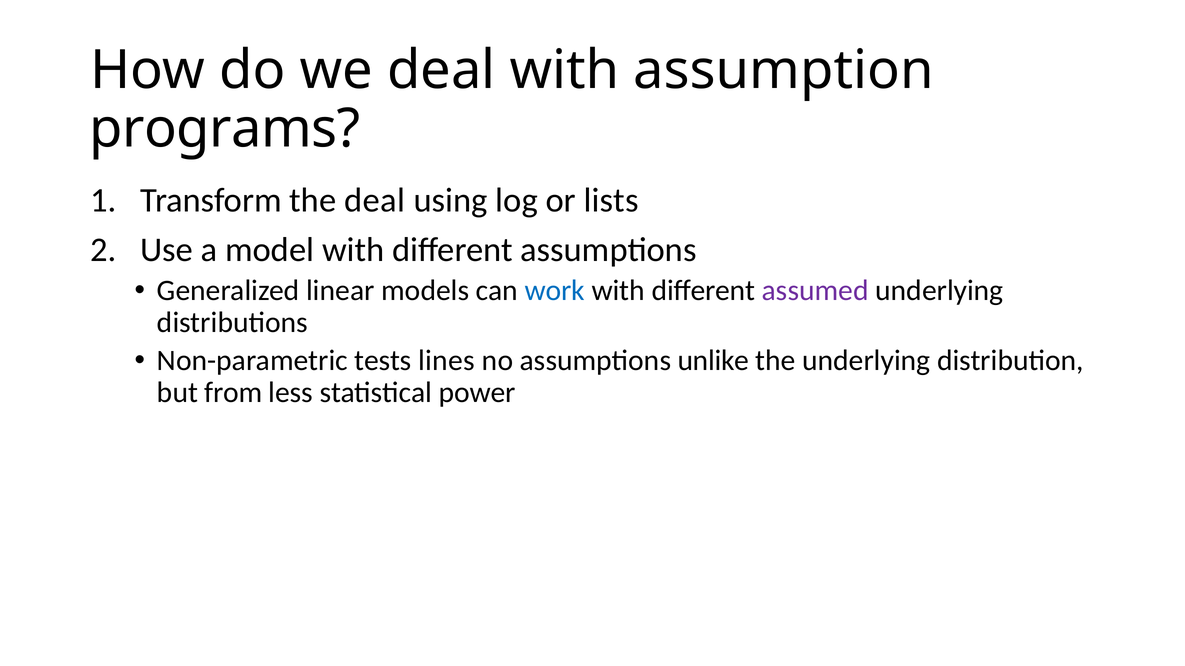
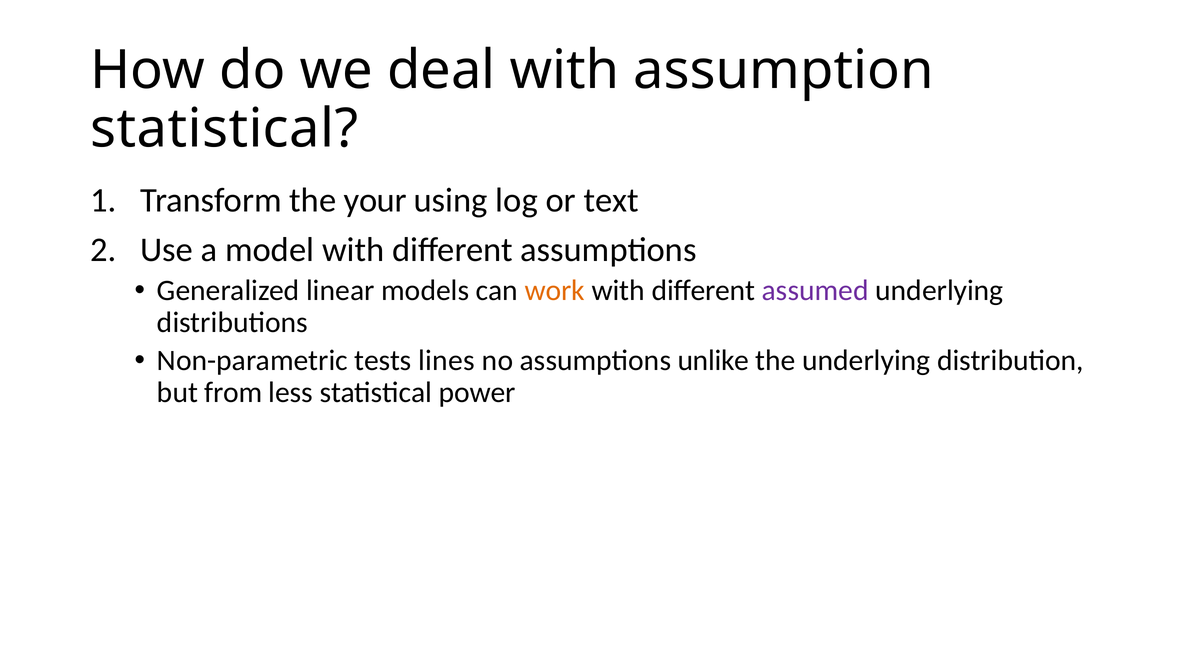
programs at (225, 129): programs -> statistical
the deal: deal -> your
lists: lists -> text
work colour: blue -> orange
